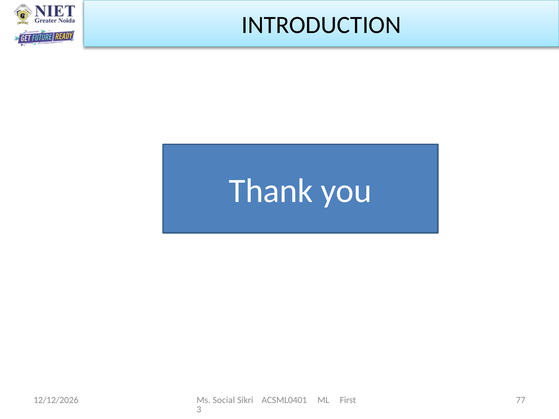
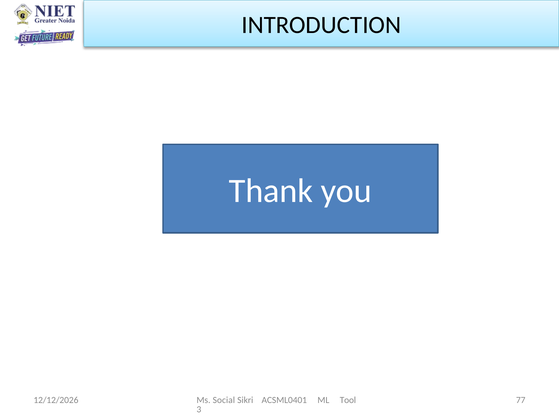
First: First -> Tool
